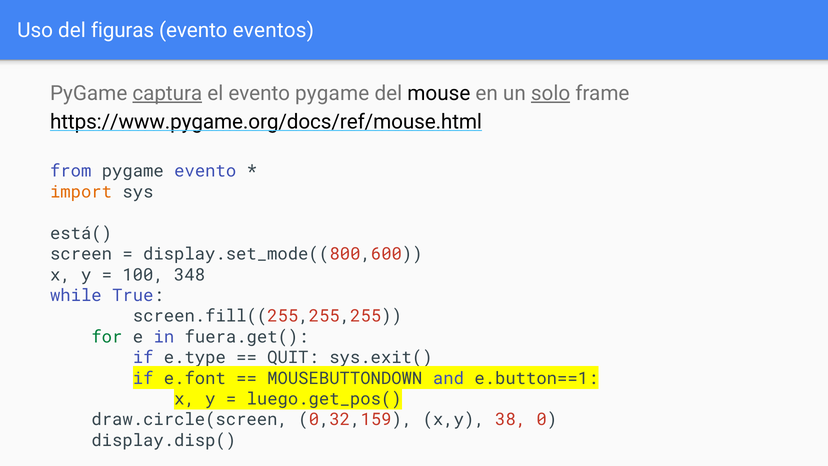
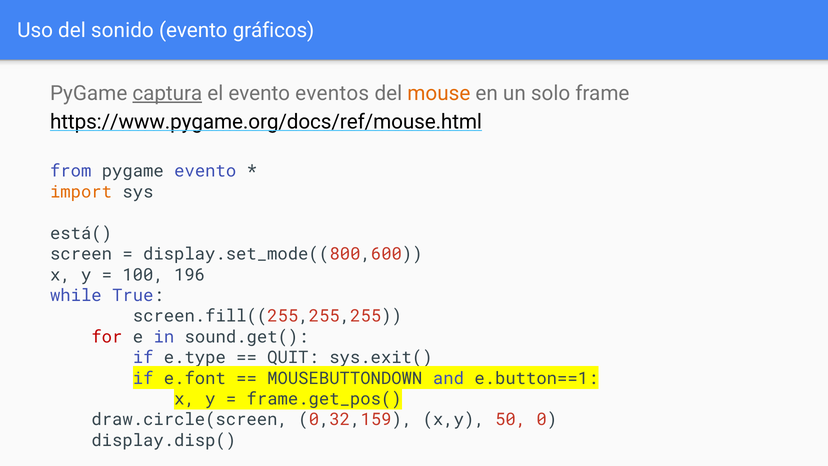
figuras: figuras -> sonido
eventos: eventos -> gráficos
evento pygame: pygame -> eventos
mouse colour: black -> orange
solo underline: present -> none
348: 348 -> 196
for colour: green -> red
fuera.get(: fuera.get( -> sound.get(
luego.get_pos(: luego.get_pos( -> frame.get_pos(
38: 38 -> 50
